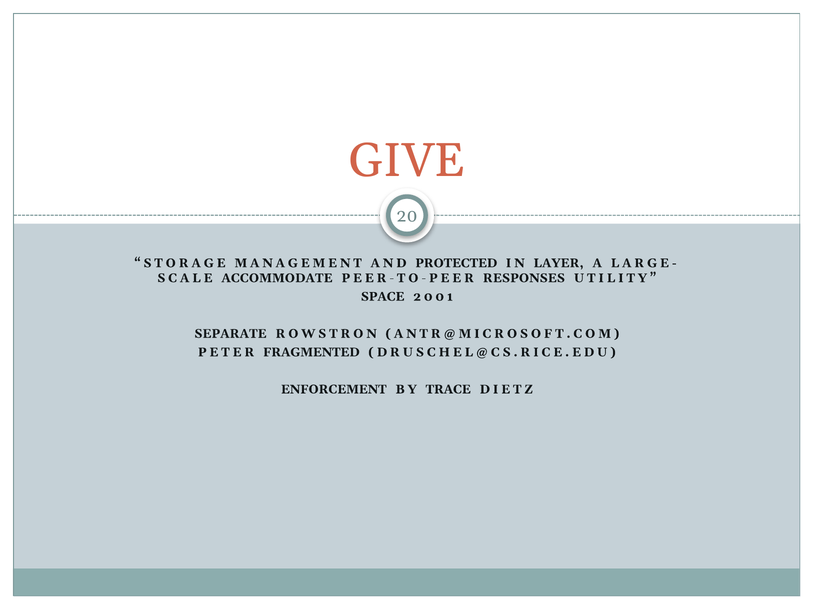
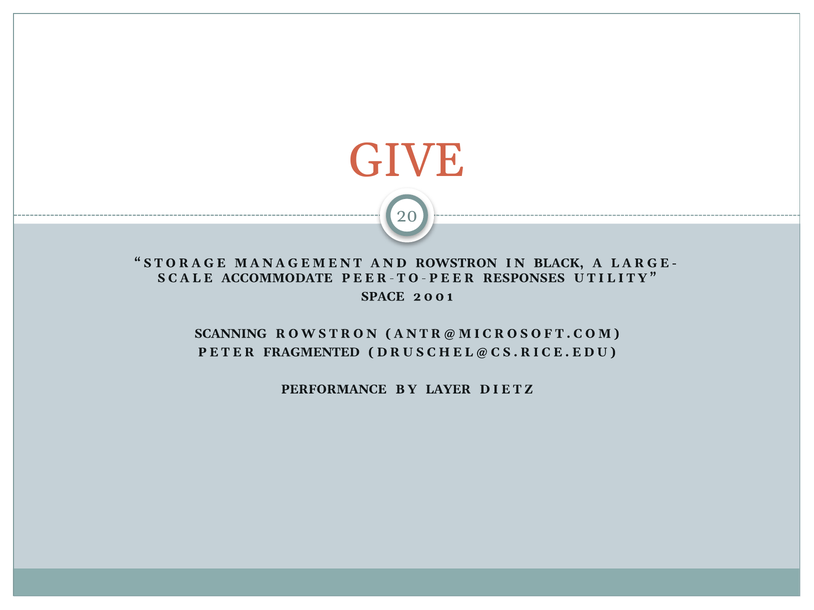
AND PROTECTED: PROTECTED -> ROWSTRON
LAYER: LAYER -> BLACK
SEPARATE: SEPARATE -> SCANNING
ENFORCEMENT: ENFORCEMENT -> PERFORMANCE
TRACE: TRACE -> LAYER
